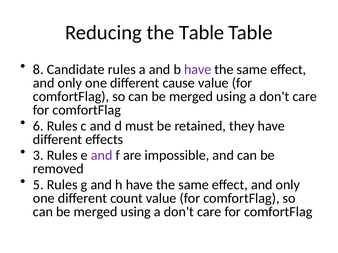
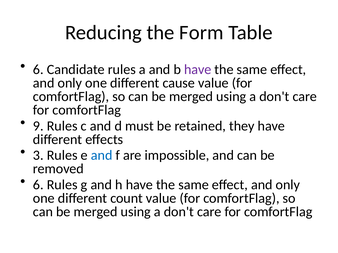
the Table: Table -> Form
8 at (38, 70): 8 -> 6
6: 6 -> 9
and at (102, 156) colour: purple -> blue
5 at (38, 185): 5 -> 6
